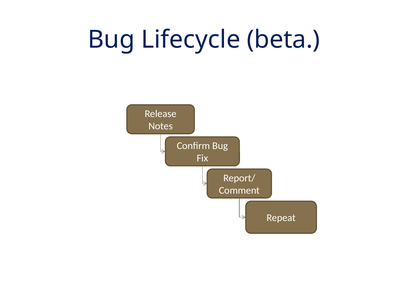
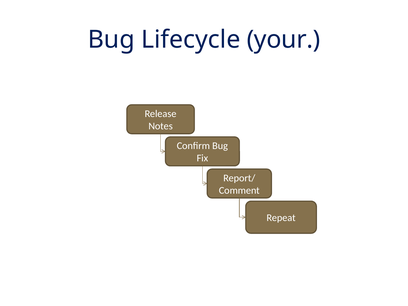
beta: beta -> your
